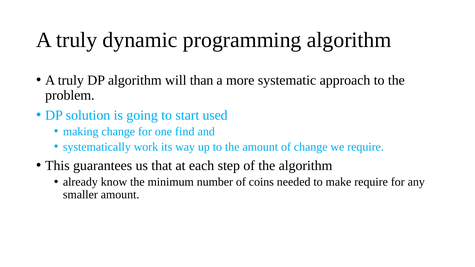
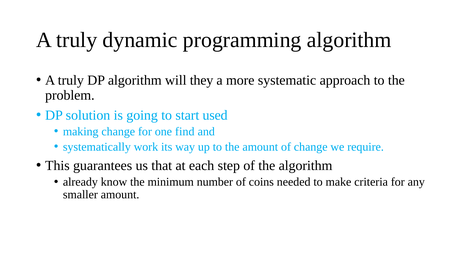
than: than -> they
make require: require -> criteria
